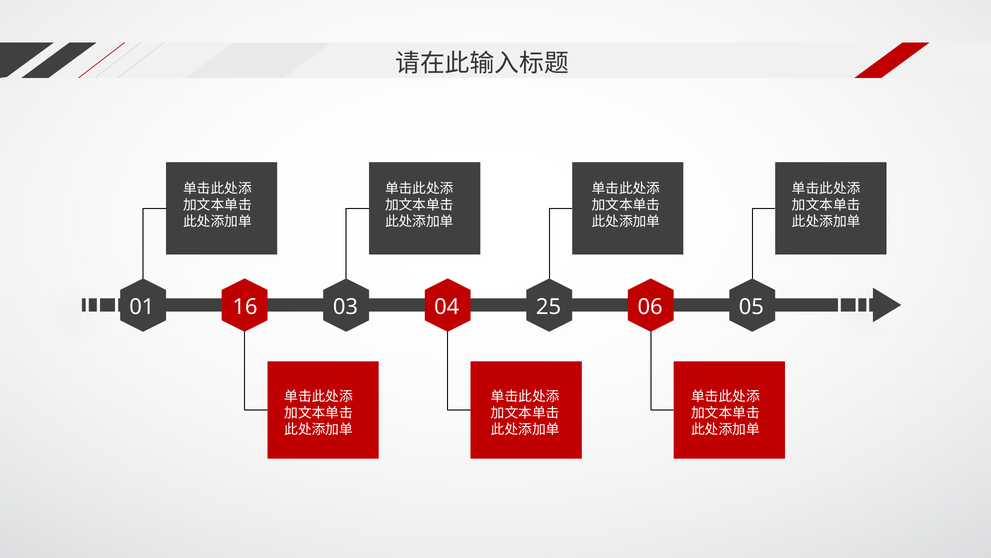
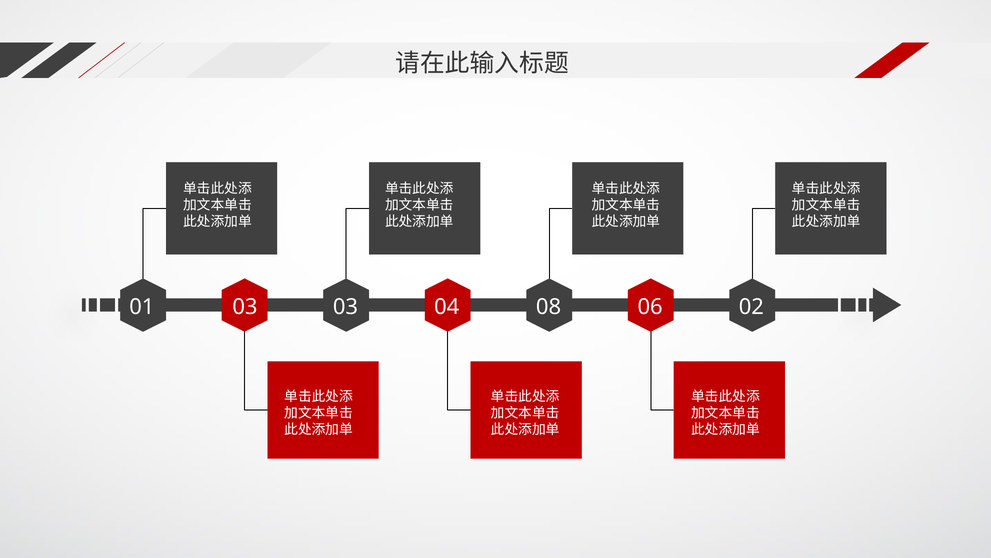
01 16: 16 -> 03
25: 25 -> 08
05: 05 -> 02
